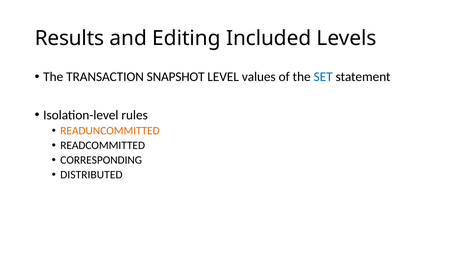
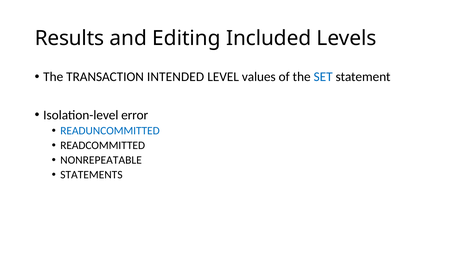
SNAPSHOT: SNAPSHOT -> INTENDED
rules: rules -> error
READUNCOMMITTED colour: orange -> blue
CORRESPONDING: CORRESPONDING -> NONREPEATABLE
DISTRIBUTED: DISTRIBUTED -> STATEMENTS
